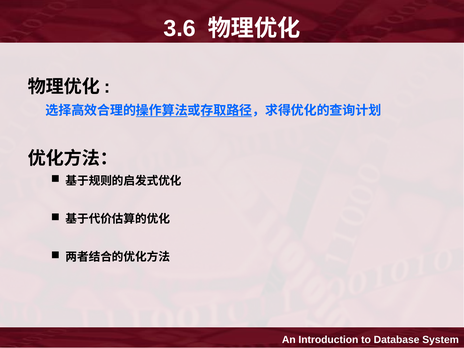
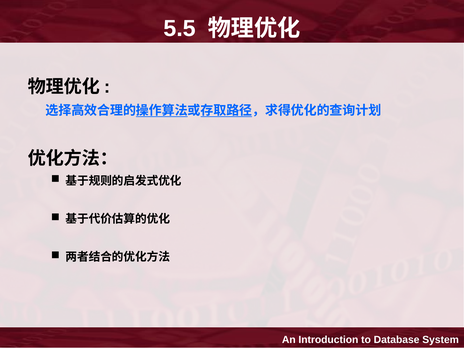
3.6: 3.6 -> 5.5
